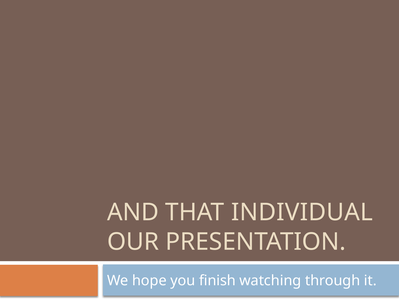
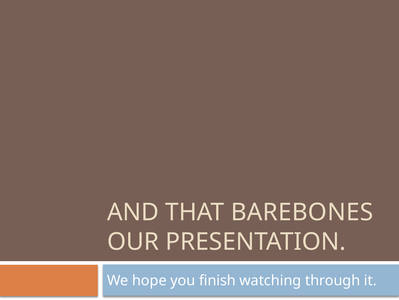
INDIVIDUAL: INDIVIDUAL -> BAREBONES
